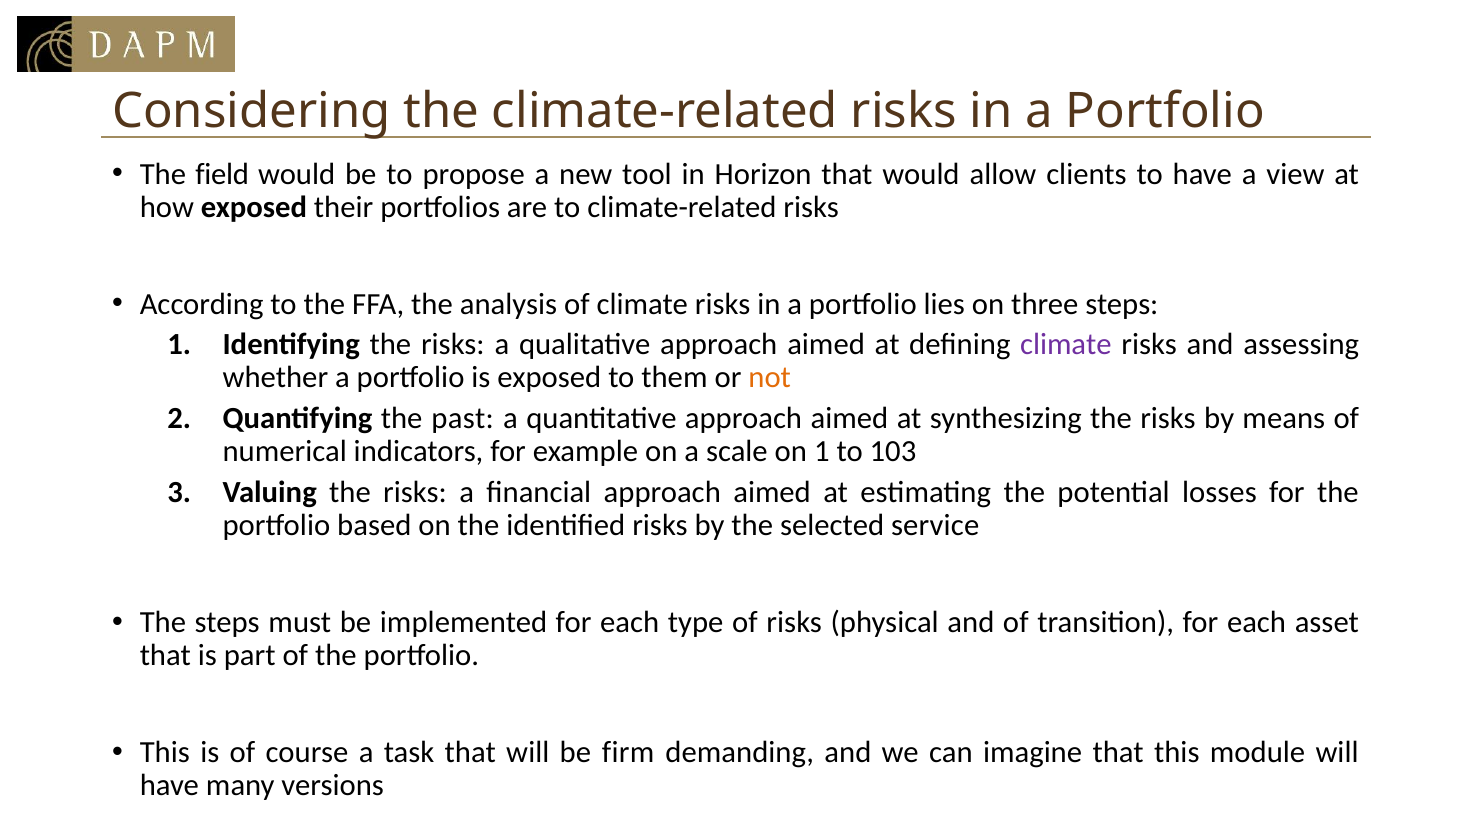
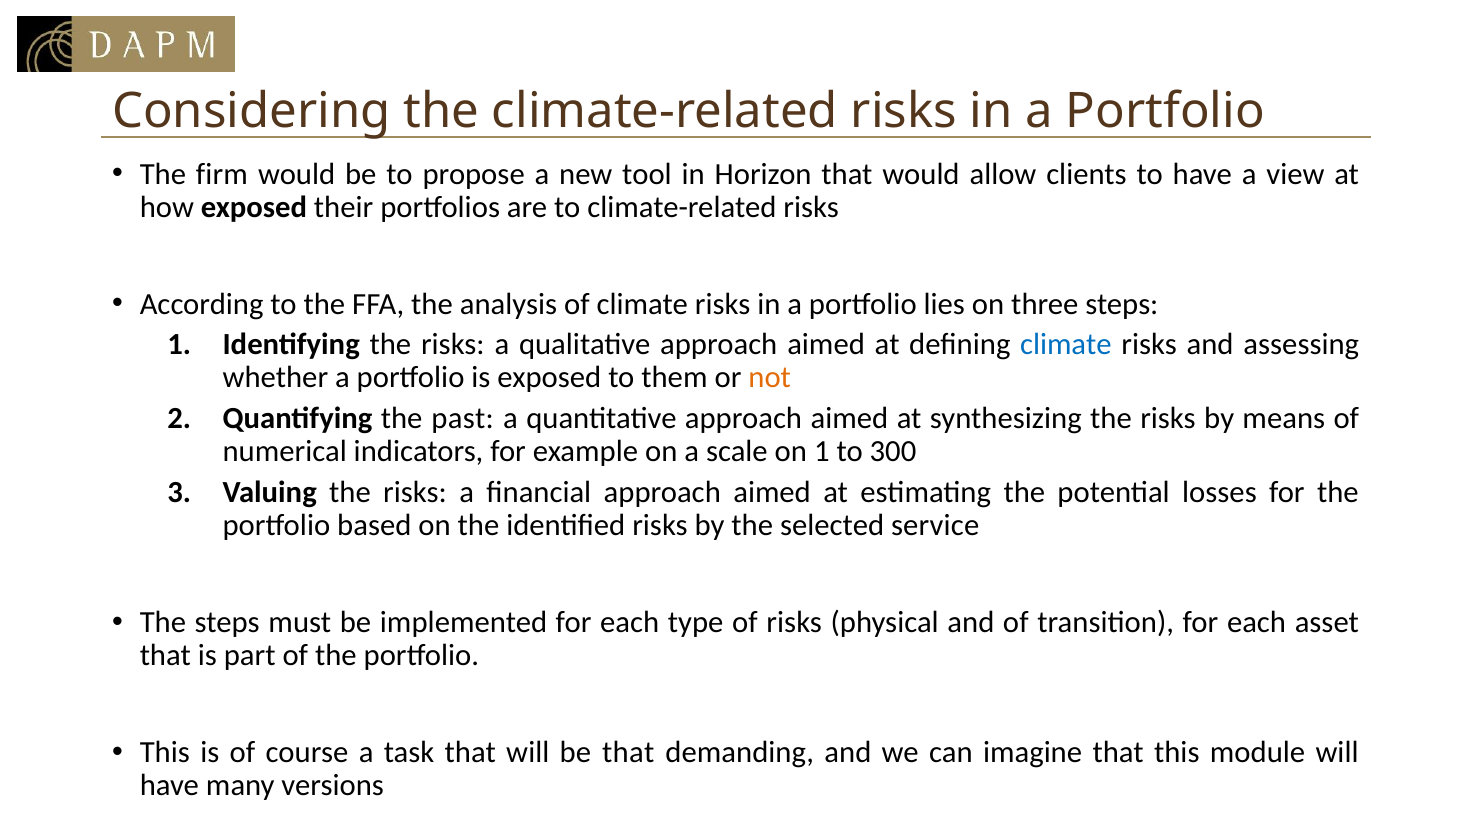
field: field -> firm
climate at (1066, 345) colour: purple -> blue
103: 103 -> 300
be firm: firm -> that
